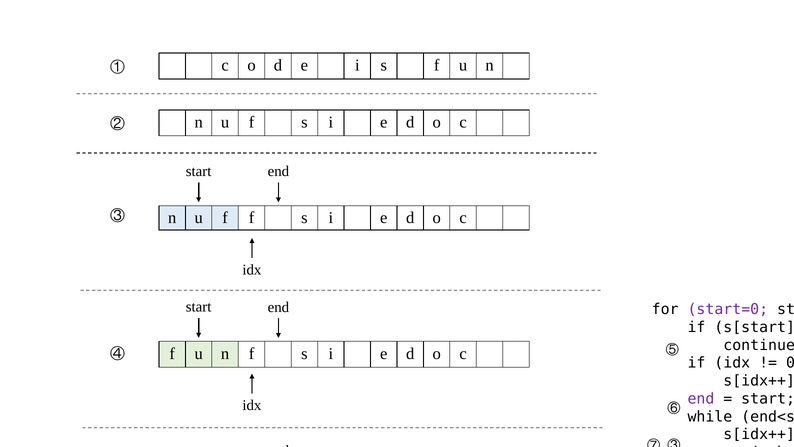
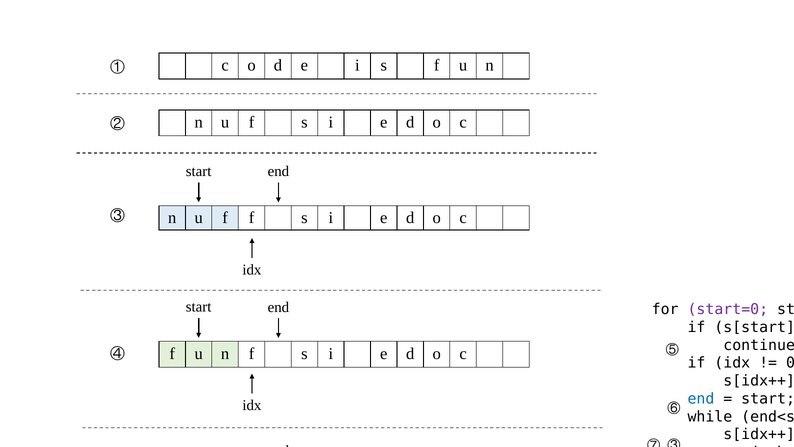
end at (701, 398) colour: purple -> blue
